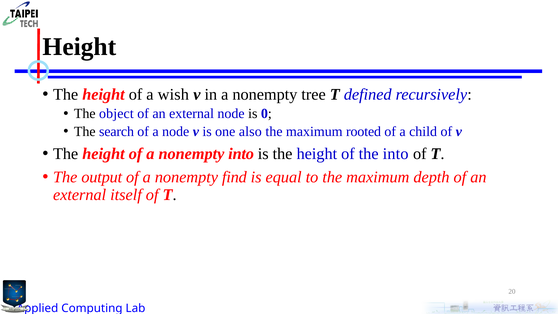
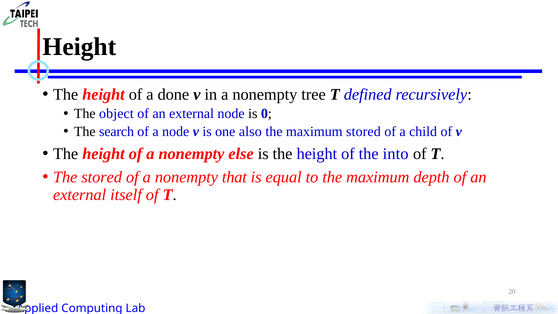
wish: wish -> done
maximum rooted: rooted -> stored
nonempty into: into -> else
The output: output -> stored
find: find -> that
